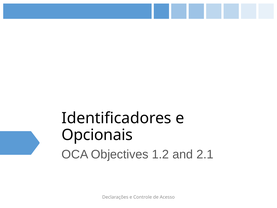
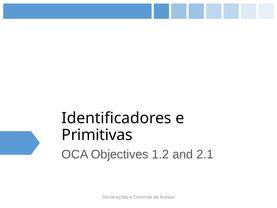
Opcionais: Opcionais -> Primitivas
